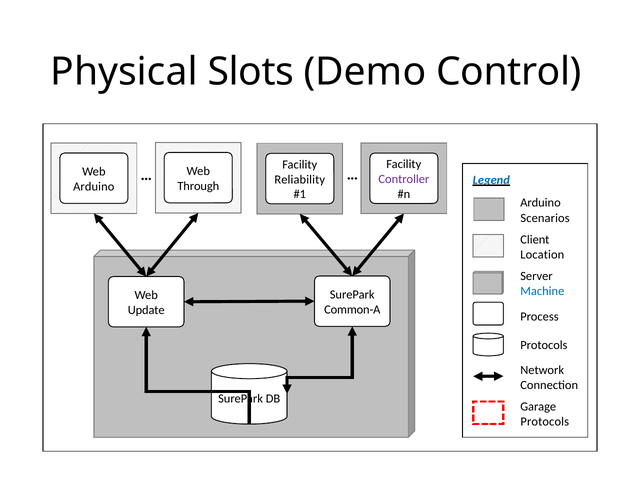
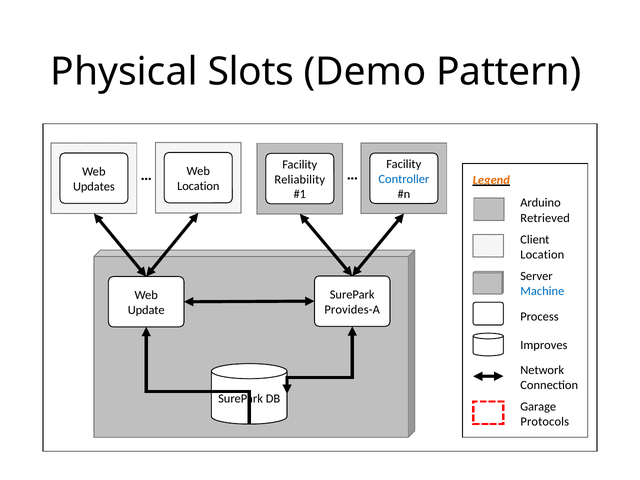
Control: Control -> Pattern
Controller colour: purple -> blue
Legend colour: blue -> orange
Through at (198, 186): Through -> Location
Arduino at (94, 187): Arduino -> Updates
Scenarios: Scenarios -> Retrieved
Common-A: Common-A -> Provides-A
Protocols at (544, 345): Protocols -> Improves
